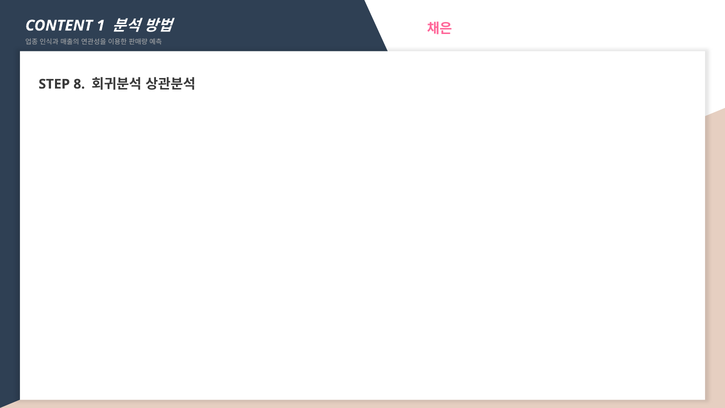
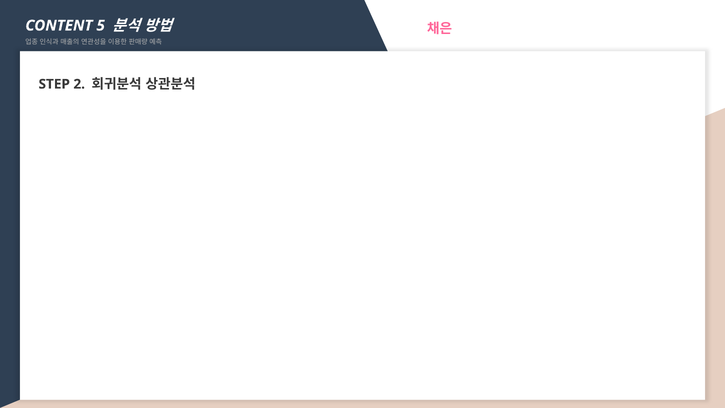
1: 1 -> 5
8: 8 -> 2
